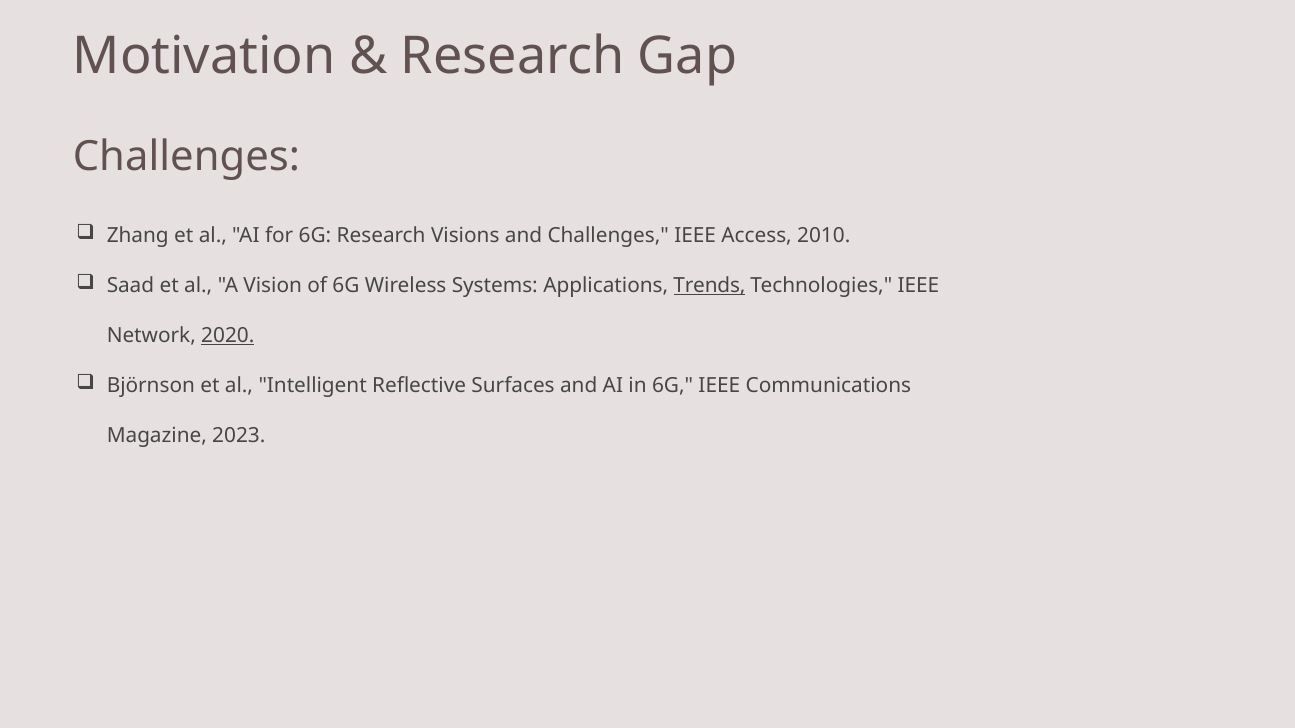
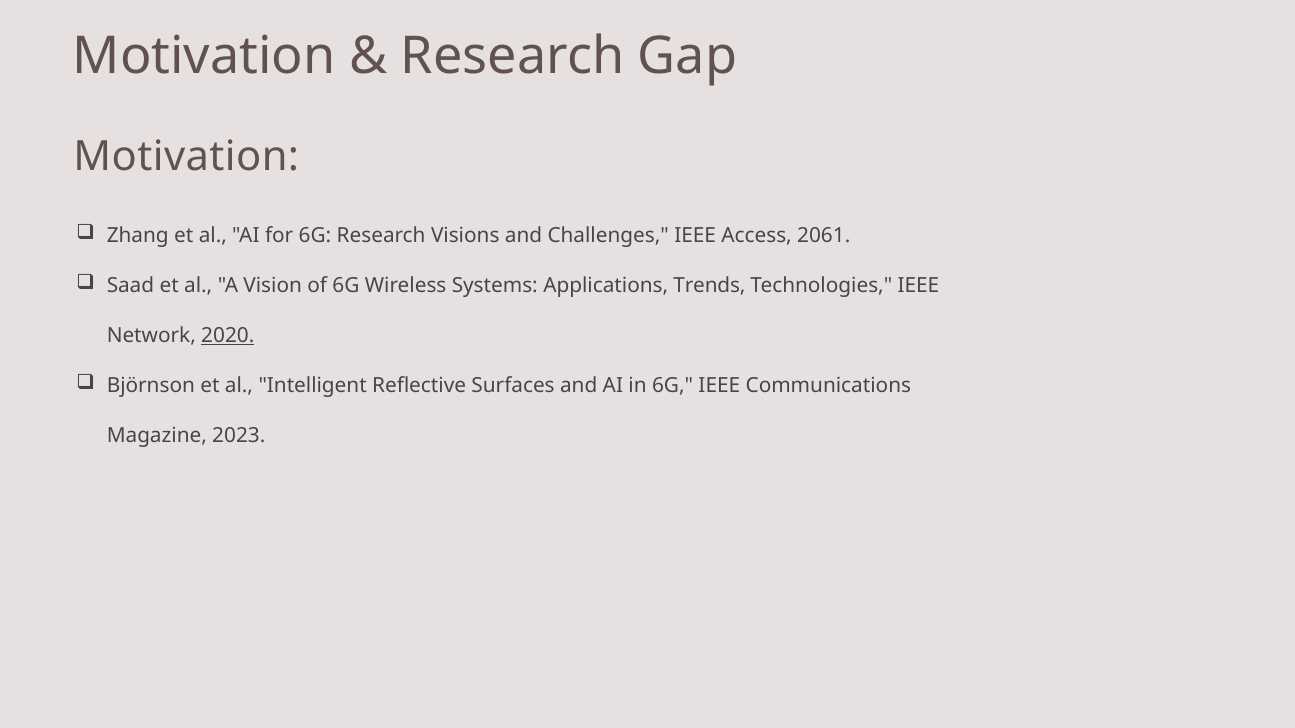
Challenges at (186, 156): Challenges -> Motivation
2010: 2010 -> 2061
Trends underline: present -> none
